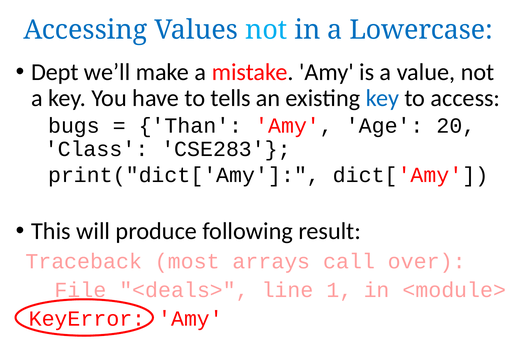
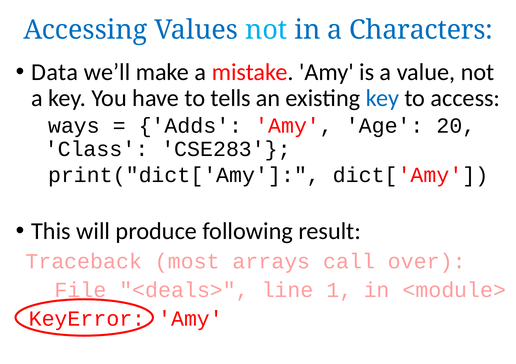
Lowercase: Lowercase -> Characters
Dept: Dept -> Data
bugs: bugs -> ways
Than: Than -> Adds
